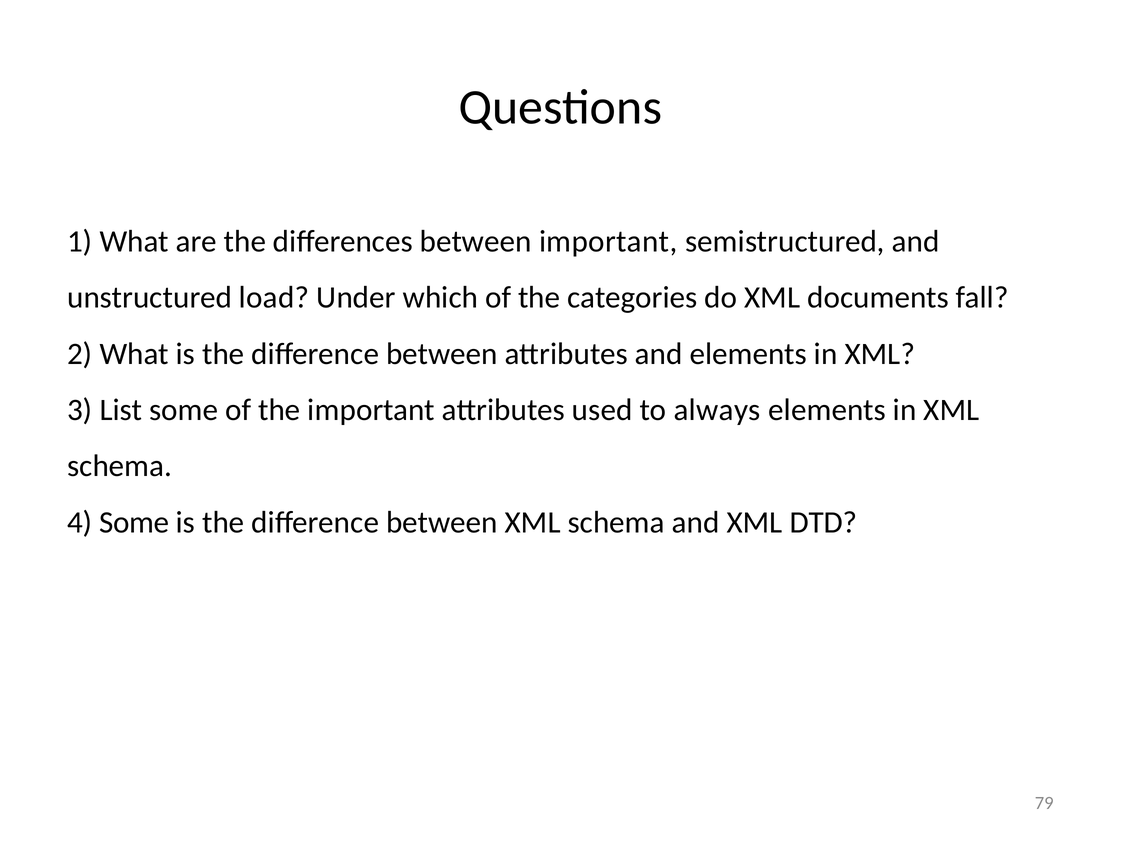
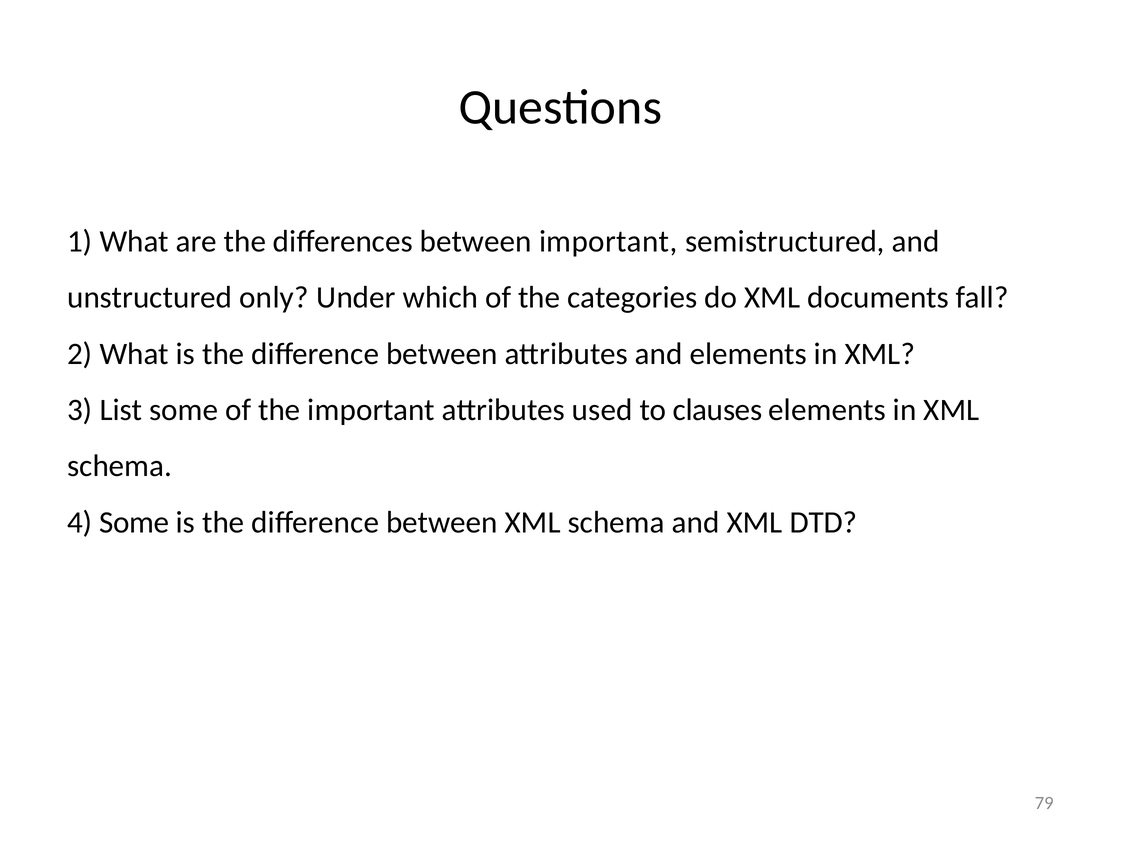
load: load -> only
always: always -> clauses
